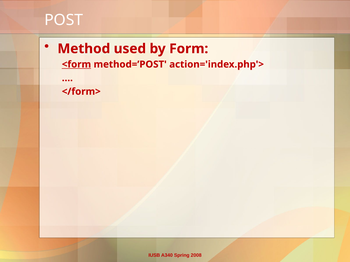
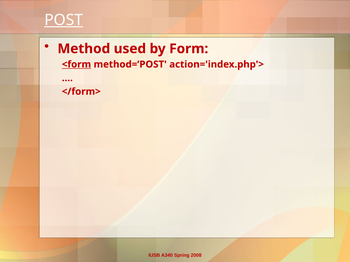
POST underline: none -> present
